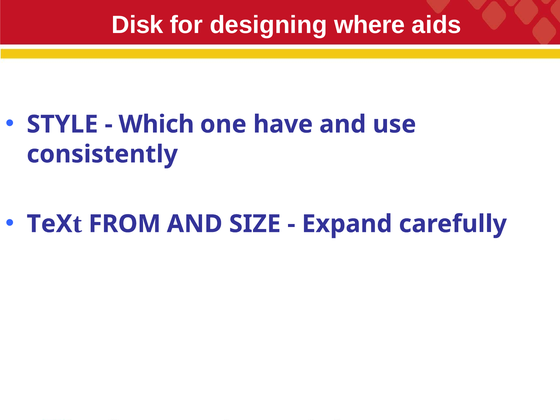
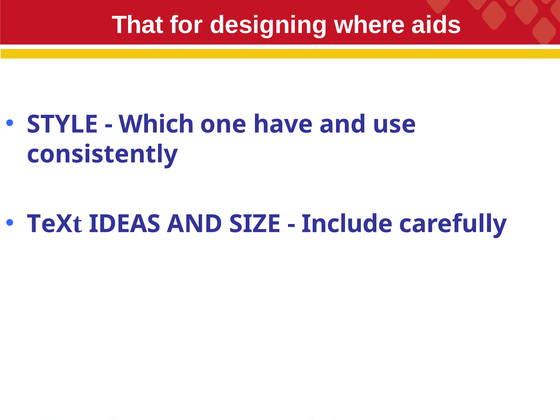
Disk: Disk -> That
FROM: FROM -> IDEAS
Expand: Expand -> Include
